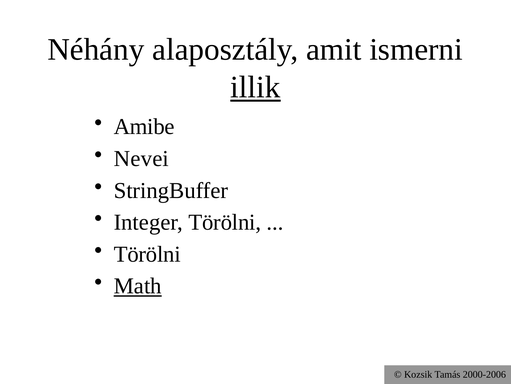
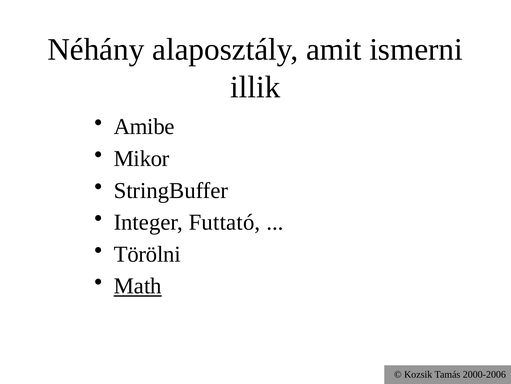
illik underline: present -> none
Nevei: Nevei -> Mikor
Integer Törölni: Törölni -> Futtató
